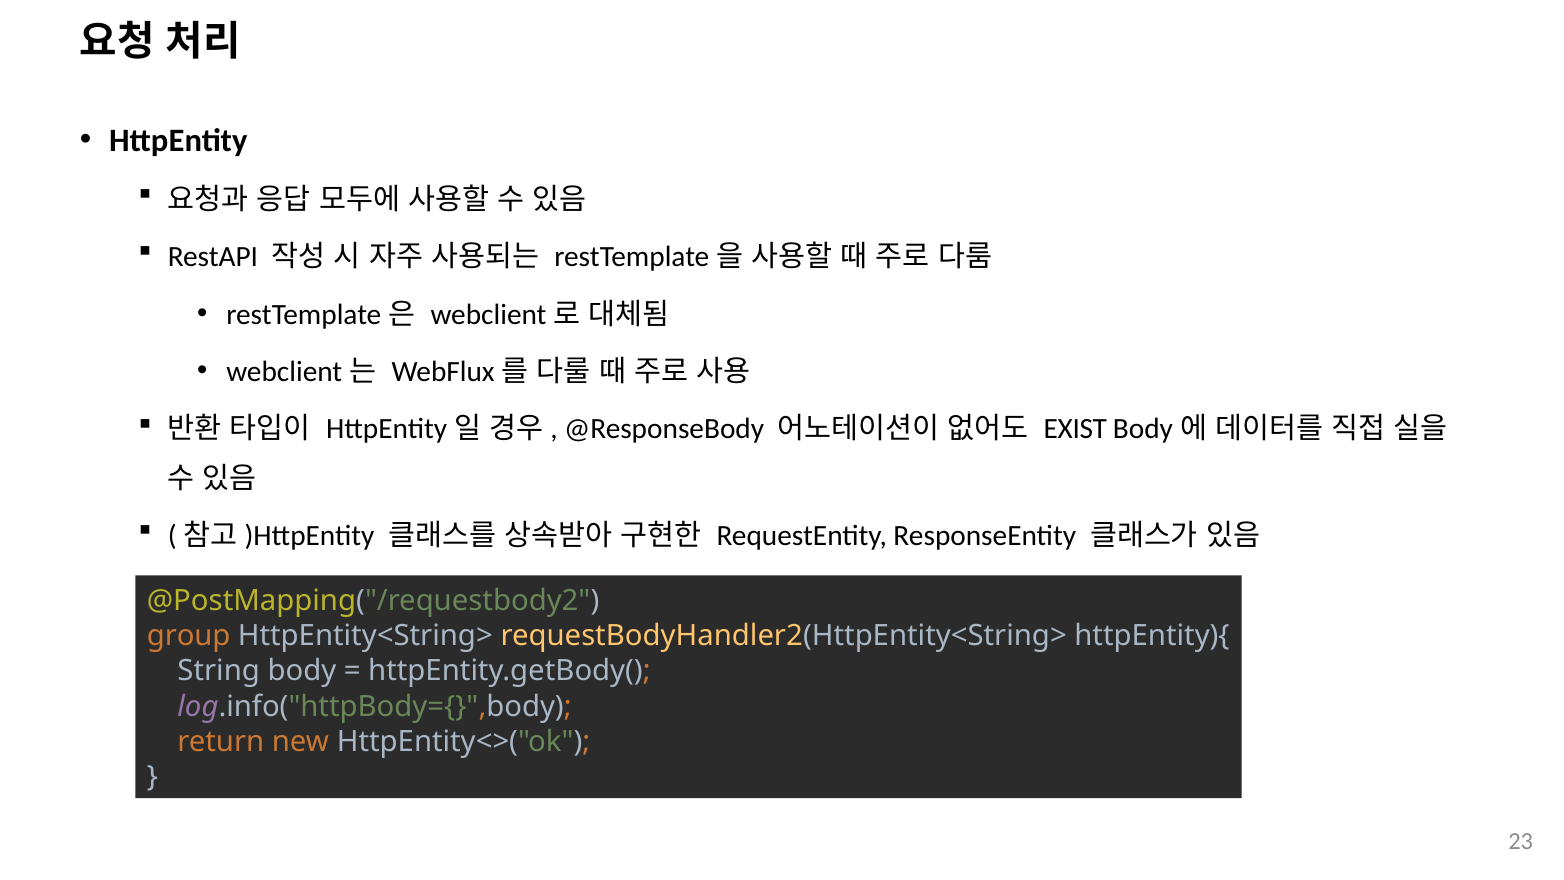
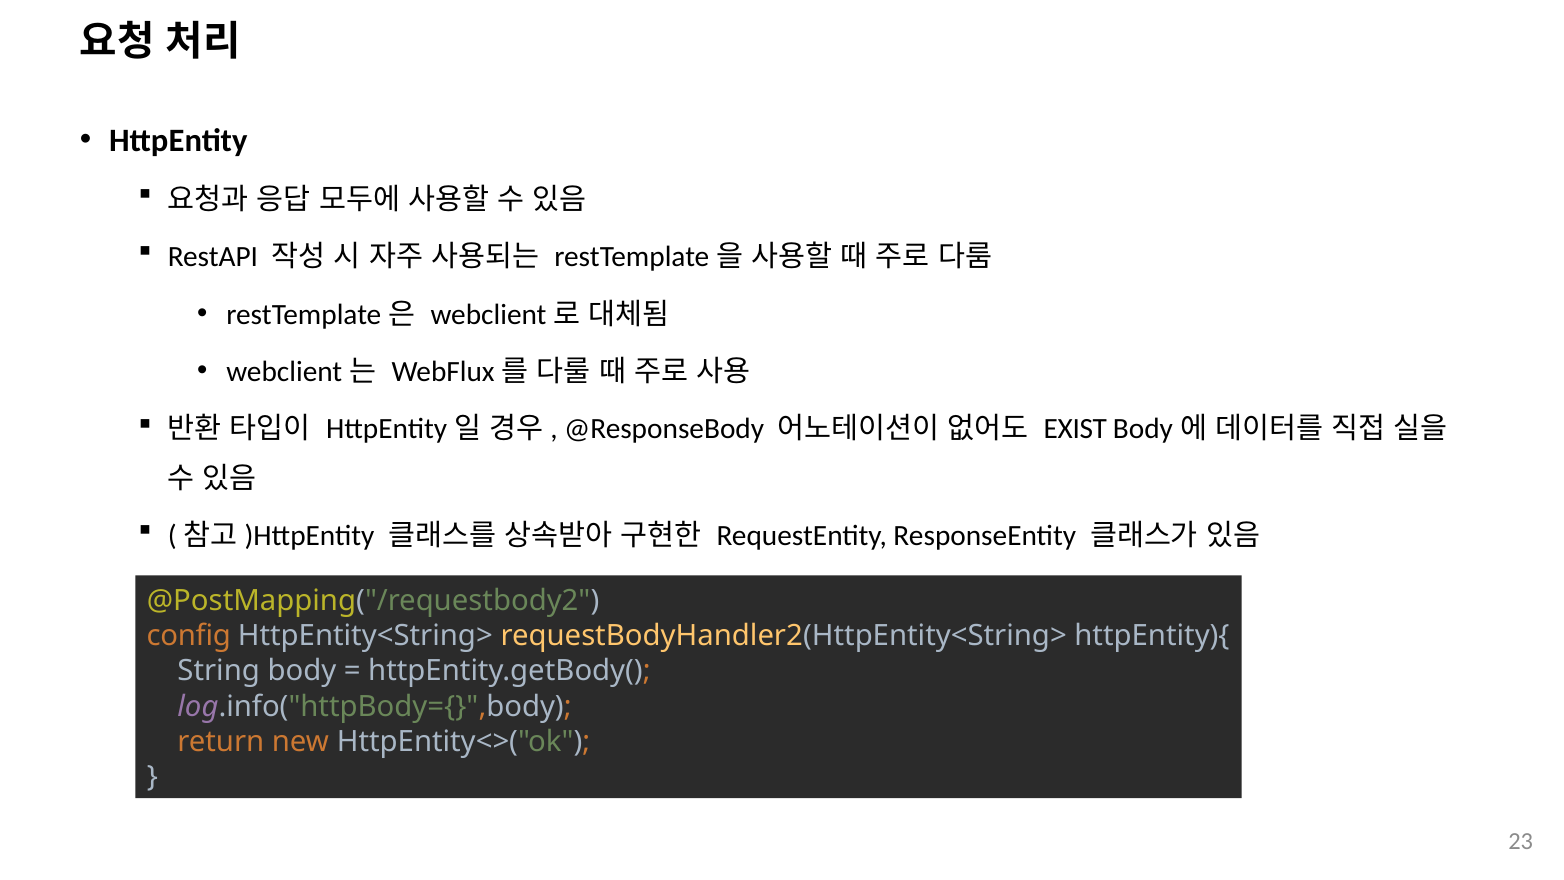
group: group -> config
